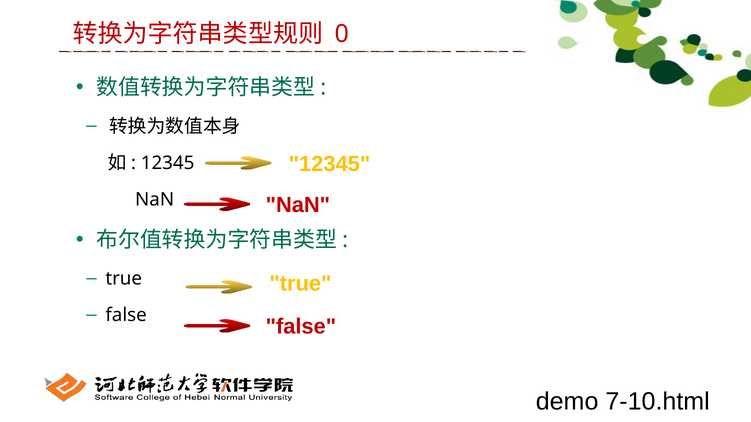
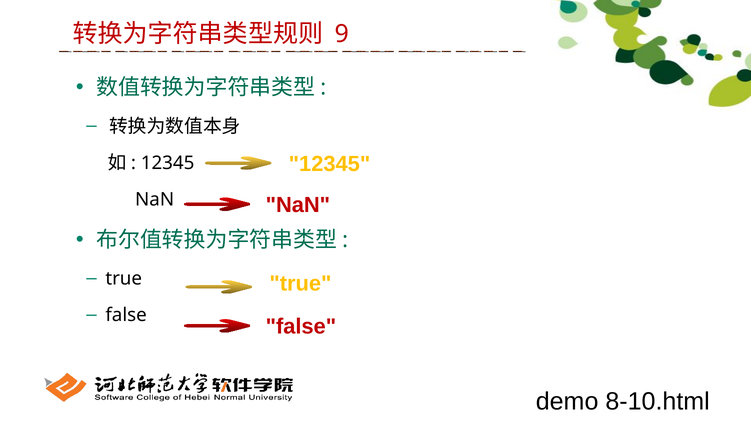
0: 0 -> 9
7-10.html: 7-10.html -> 8-10.html
